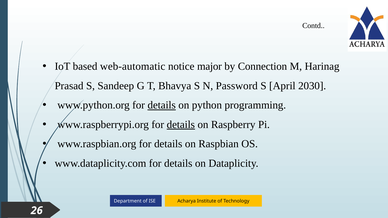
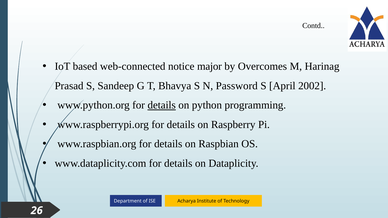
web-automatic: web-automatic -> web-connected
Connection: Connection -> Overcomes
2030: 2030 -> 2002
details at (181, 125) underline: present -> none
